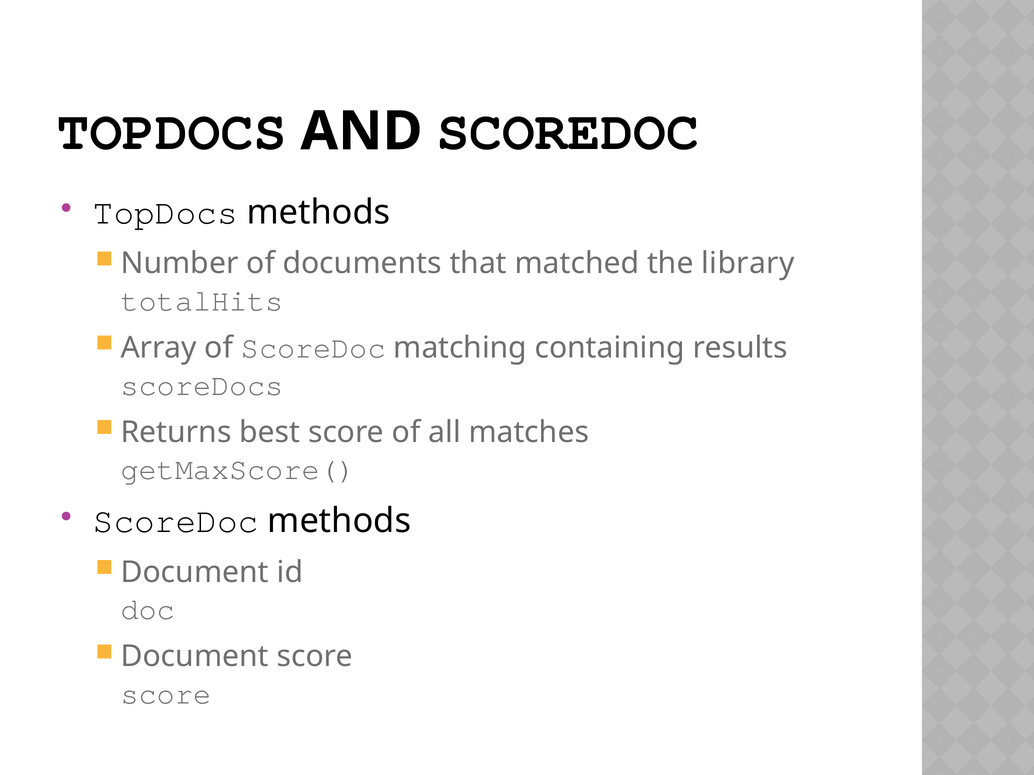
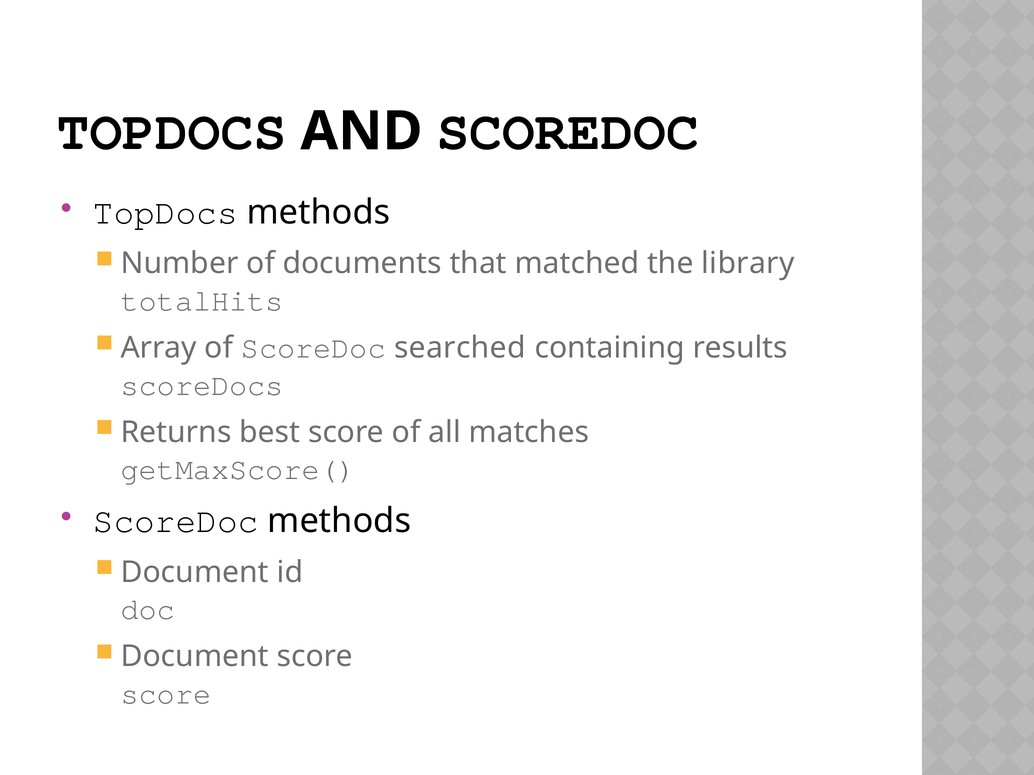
matching: matching -> searched
